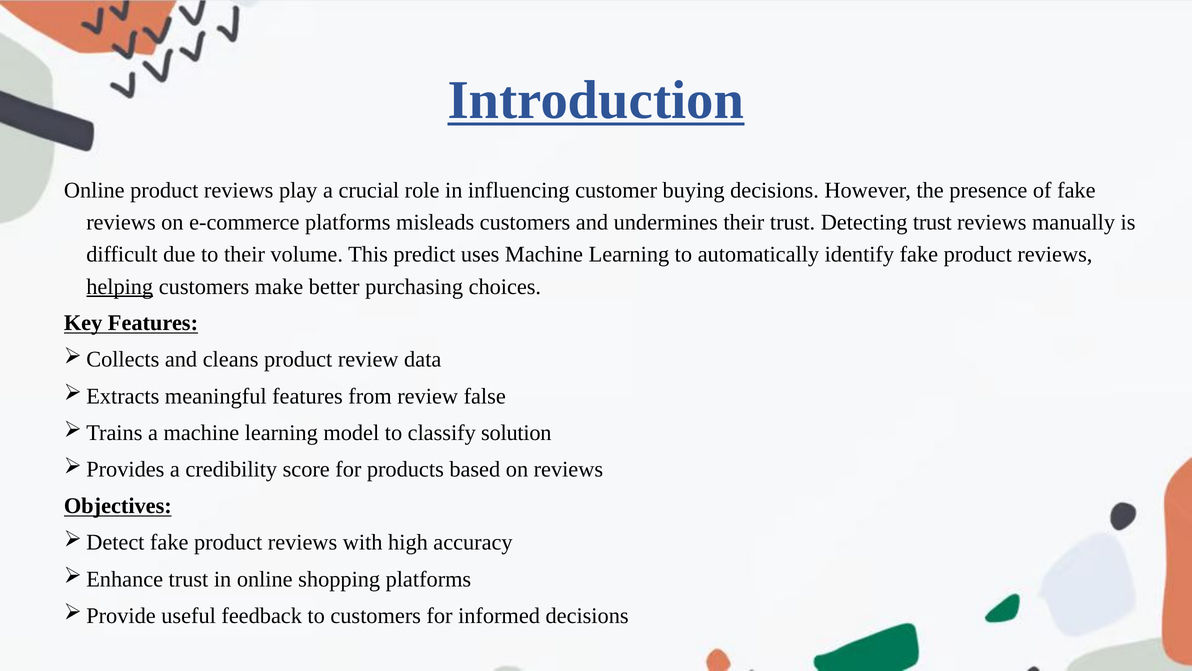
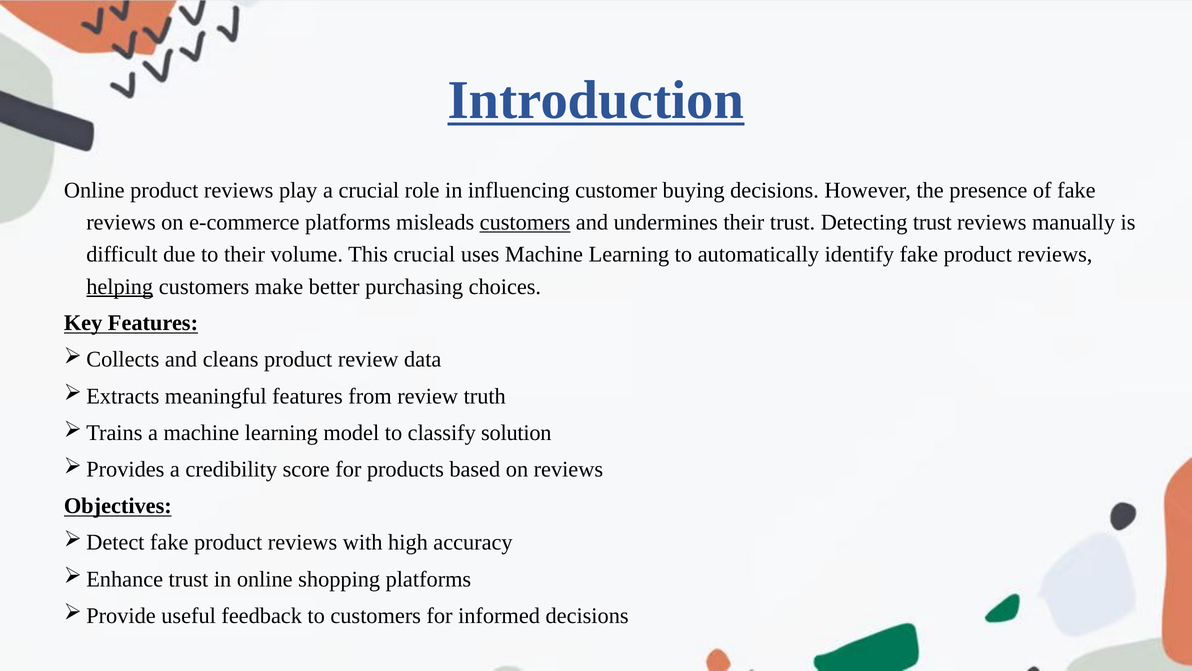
customers at (525, 222) underline: none -> present
This predict: predict -> crucial
false: false -> truth
